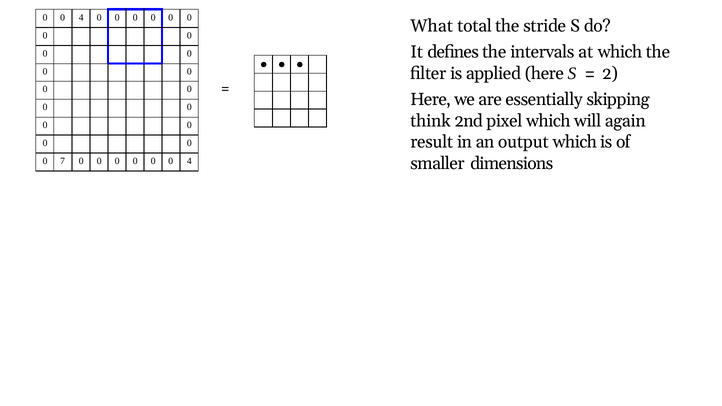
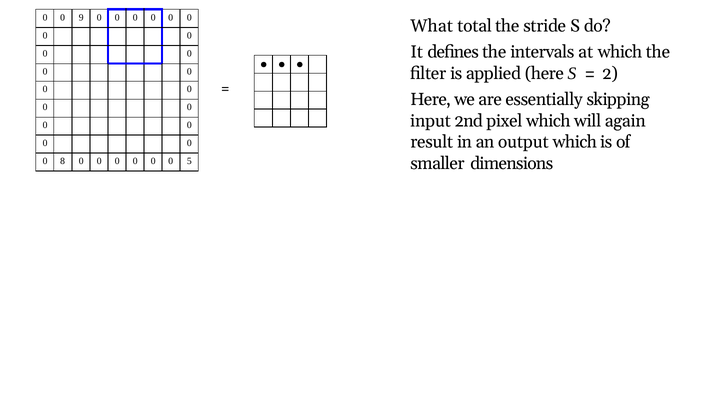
4 at (81, 18): 4 -> 9
think: think -> input
7: 7 -> 8
0 0 0 4: 4 -> 5
